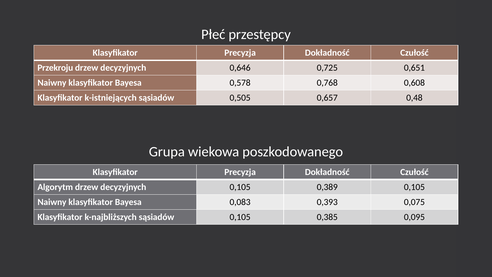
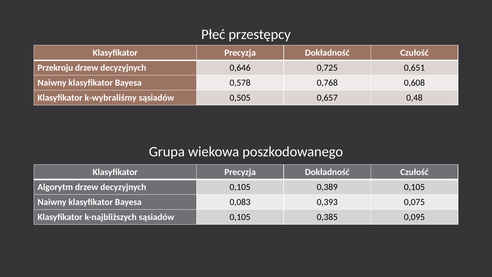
k-istniejących: k-istniejących -> k-wybraliśmy
